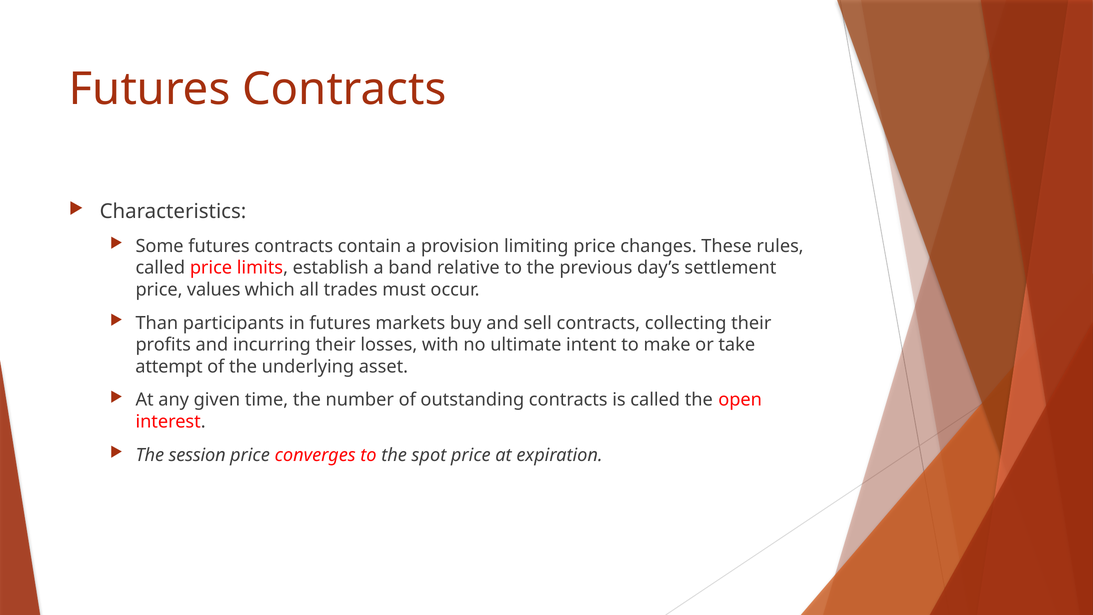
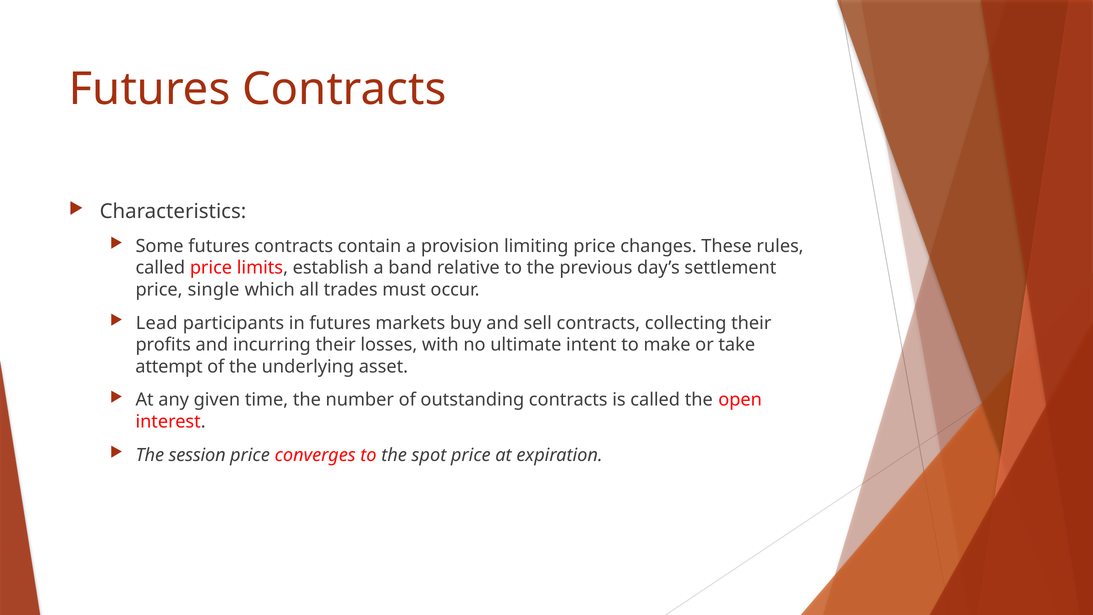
values: values -> single
Than: Than -> Lead
